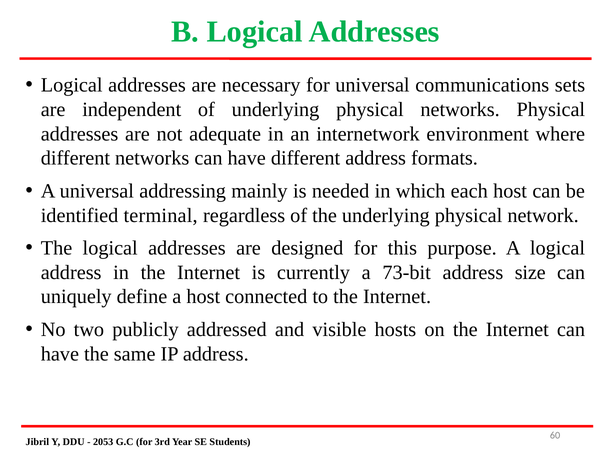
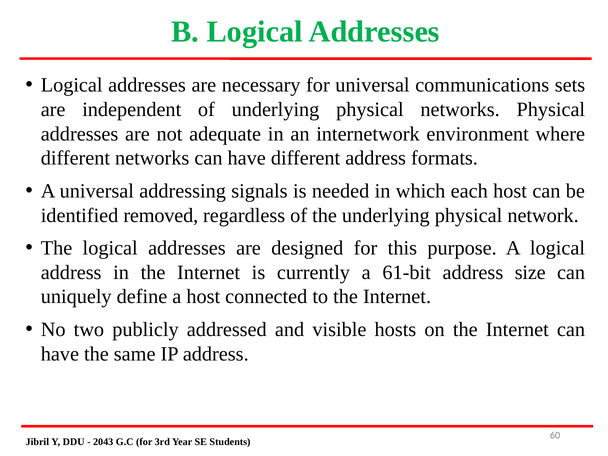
mainly: mainly -> signals
terminal: terminal -> removed
73-bit: 73-bit -> 61-bit
2053: 2053 -> 2043
